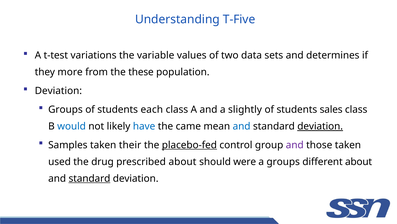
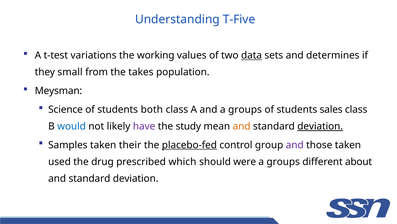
variable: variable -> working
data underline: none -> present
more: more -> small
these: these -> takes
Deviation at (58, 91): Deviation -> Meysman
Groups at (65, 109): Groups -> Science
each: each -> both
and a slightly: slightly -> groups
have colour: blue -> purple
came: came -> study
and at (242, 126) colour: blue -> orange
prescribed about: about -> which
standard at (89, 178) underline: present -> none
